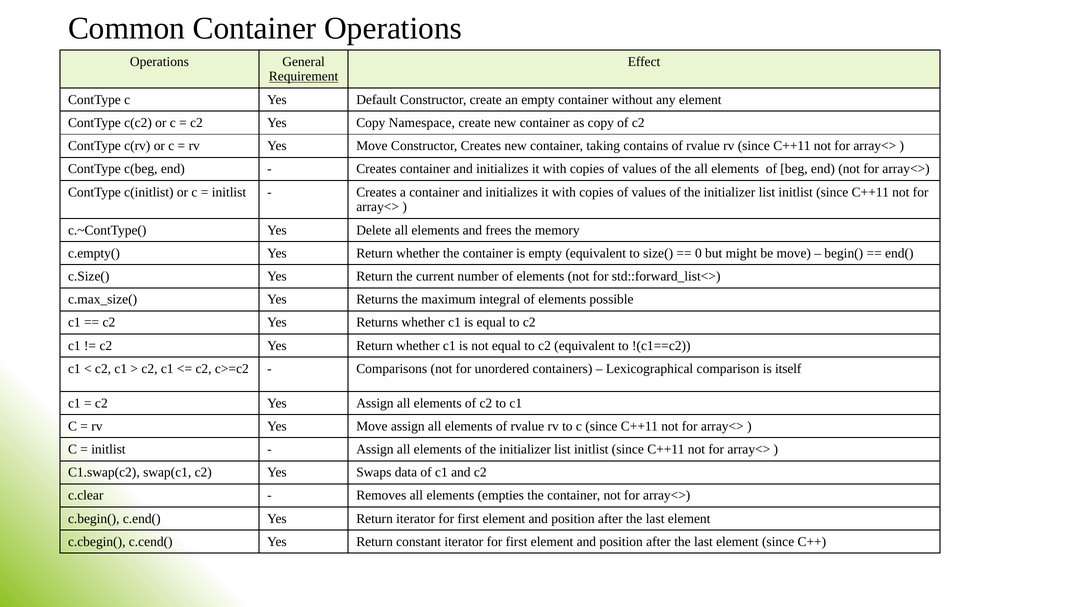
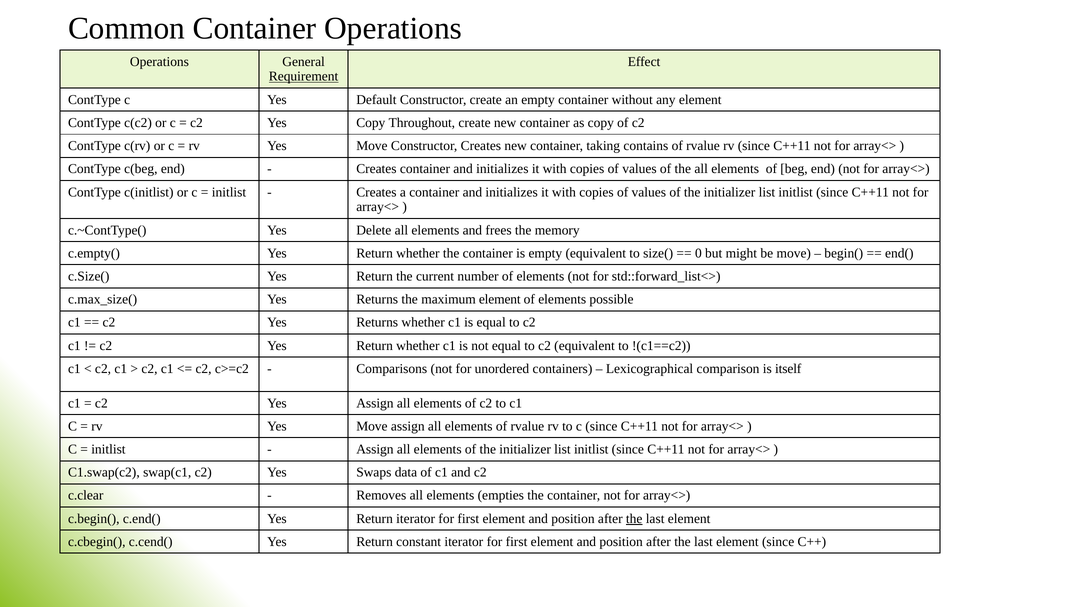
Namespace: Namespace -> Throughout
maximum integral: integral -> element
the at (634, 519) underline: none -> present
